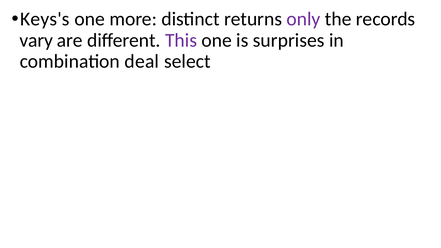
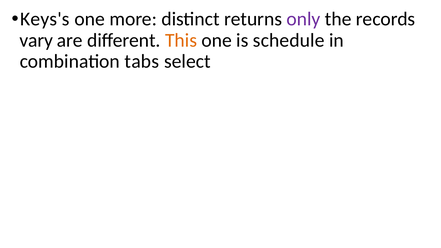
This colour: purple -> orange
surprises: surprises -> schedule
deal: deal -> tabs
